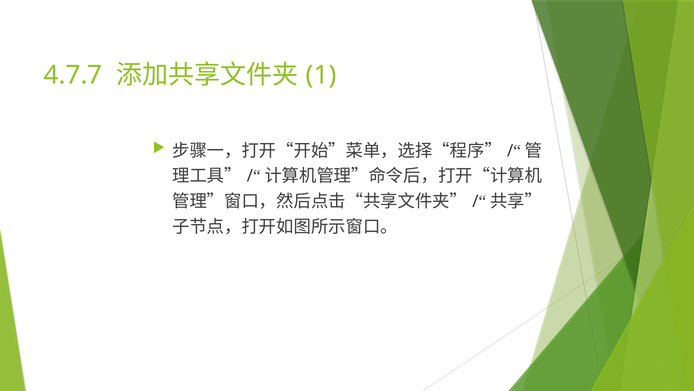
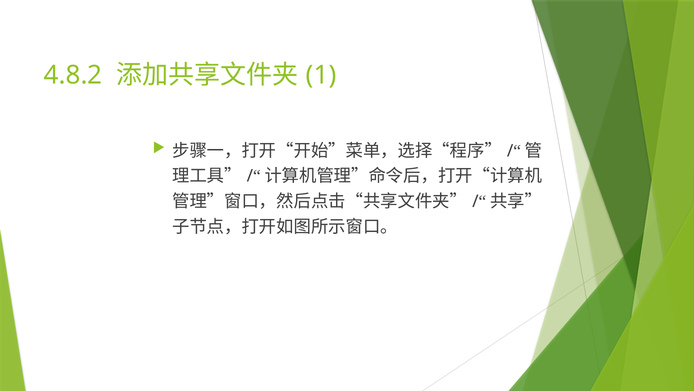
4.7.7: 4.7.7 -> 4.8.2
